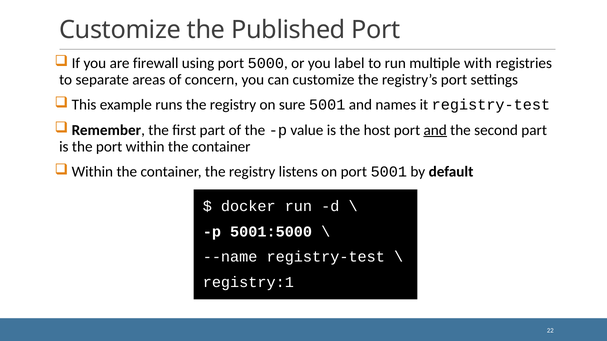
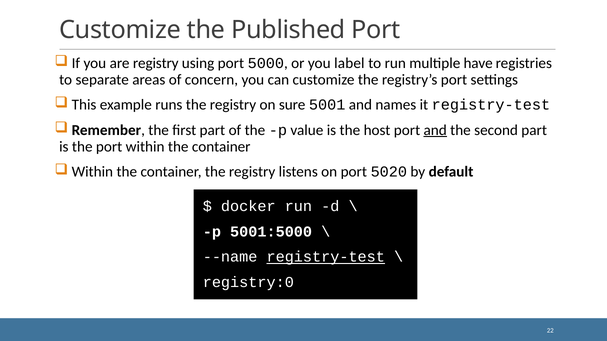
are firewall: firewall -> registry
with: with -> have
port 5001: 5001 -> 5020
registry-test at (326, 257) underline: none -> present
registry:1: registry:1 -> registry:0
